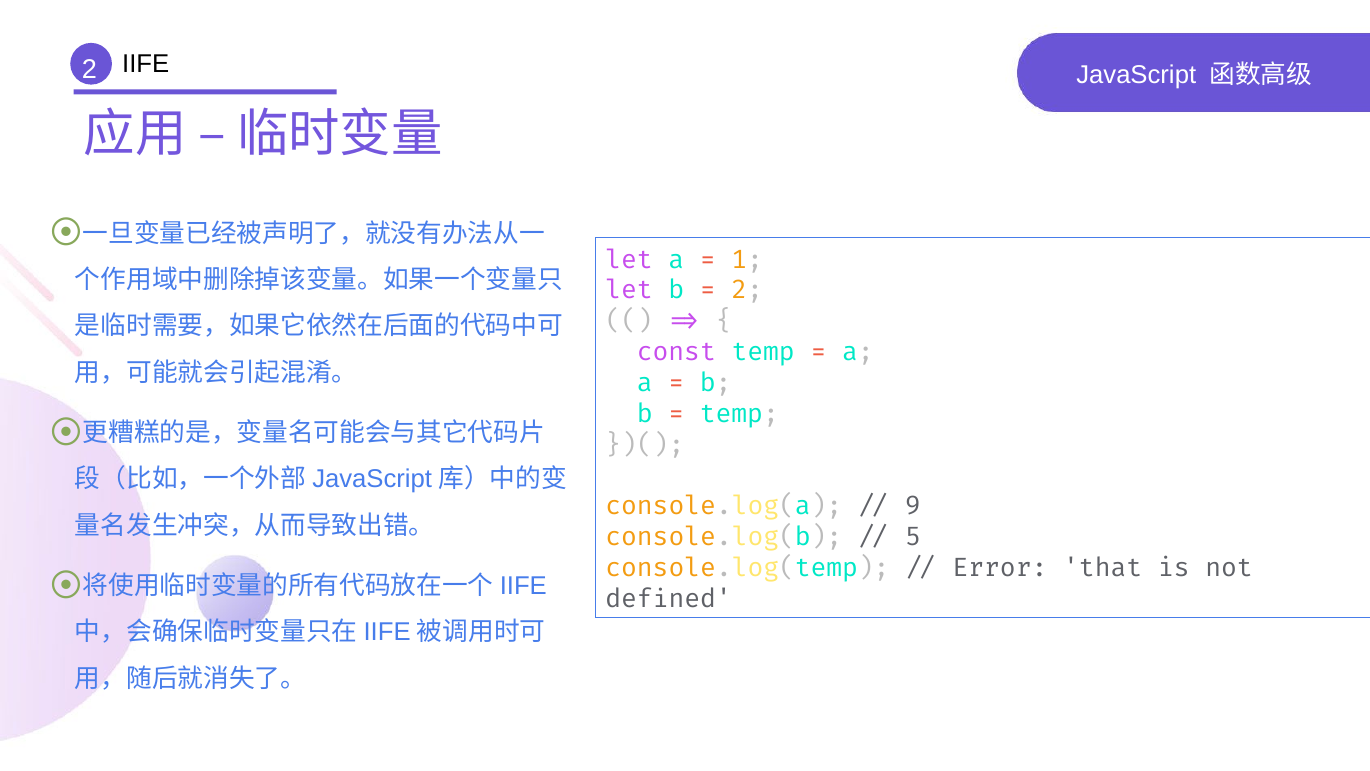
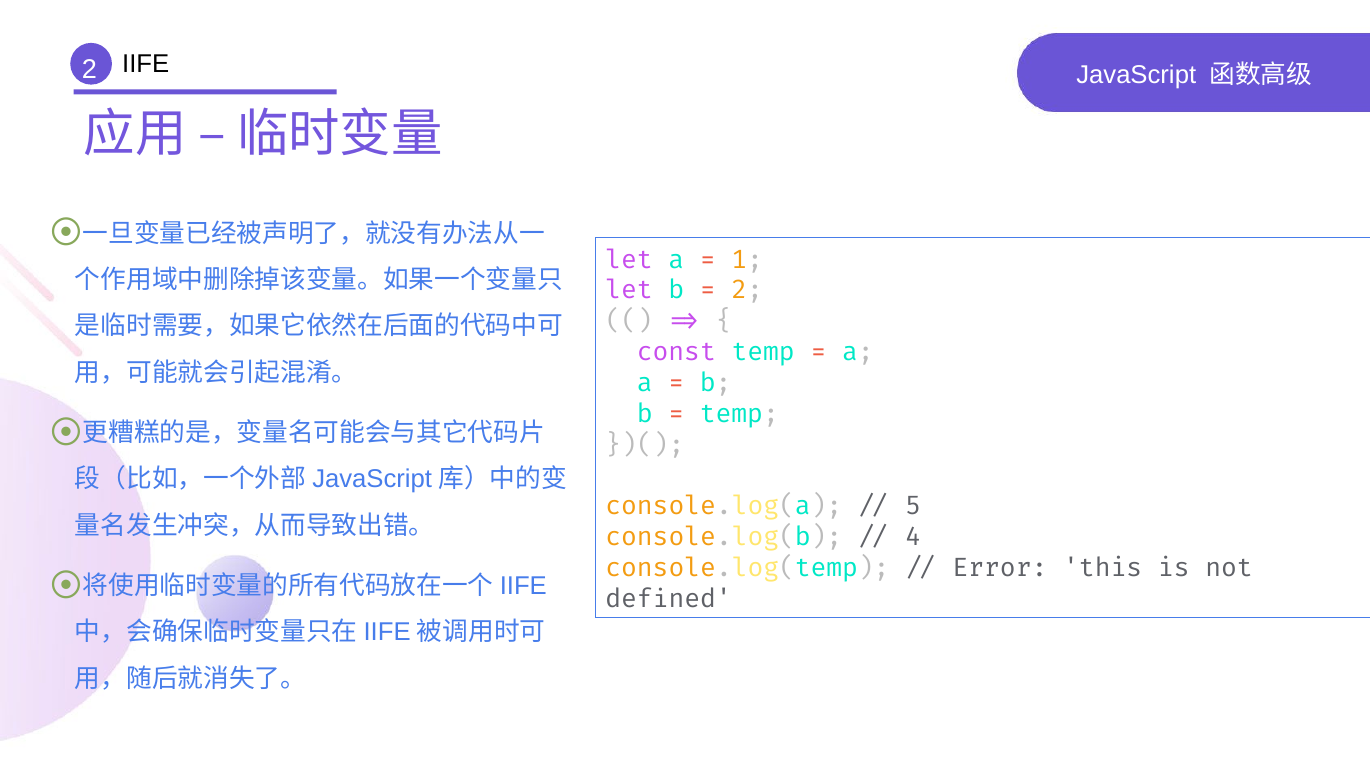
9: 9 -> 5
5: 5 -> 4
that: that -> this
